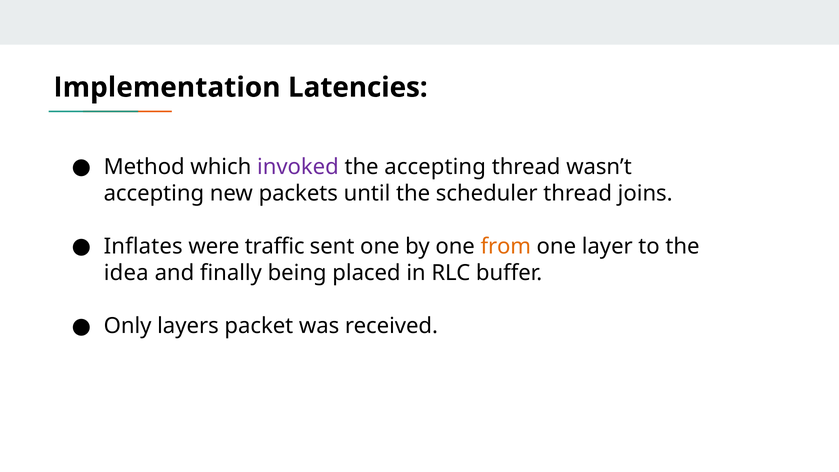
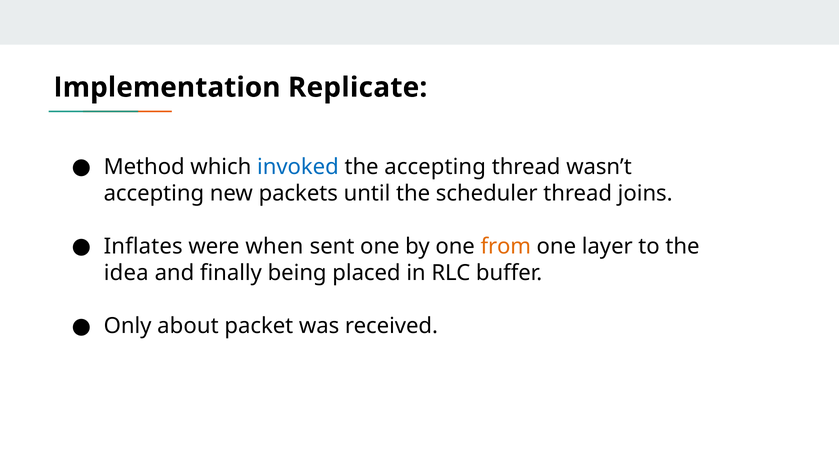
Latencies: Latencies -> Replicate
invoked colour: purple -> blue
traffic: traffic -> when
layers: layers -> about
